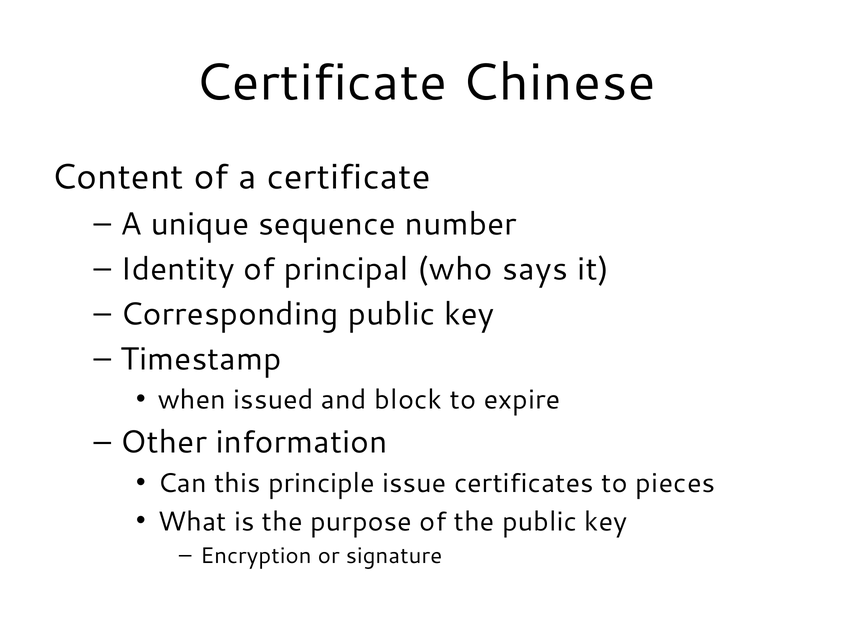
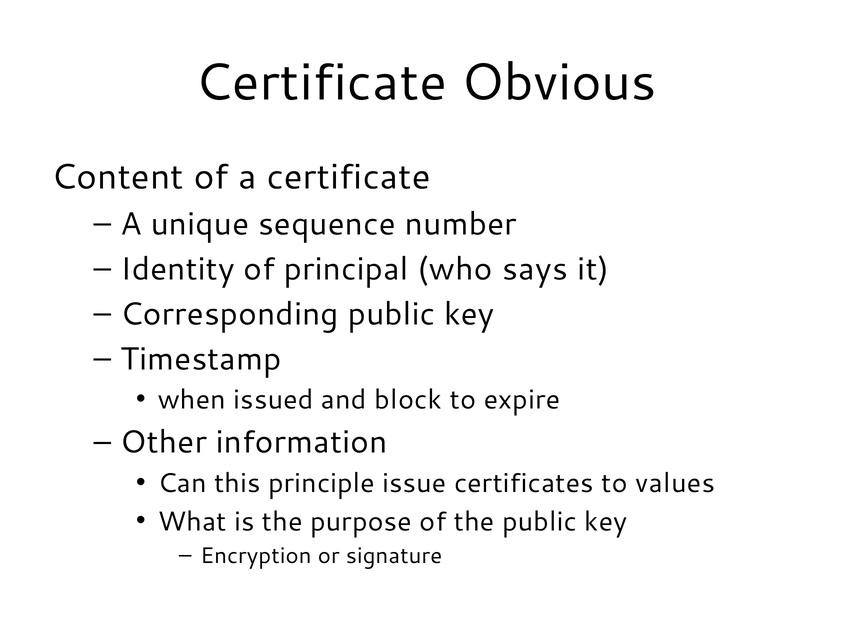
Chinese: Chinese -> Obvious
pieces: pieces -> values
